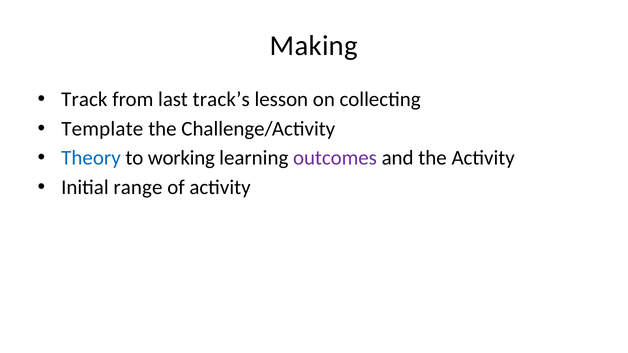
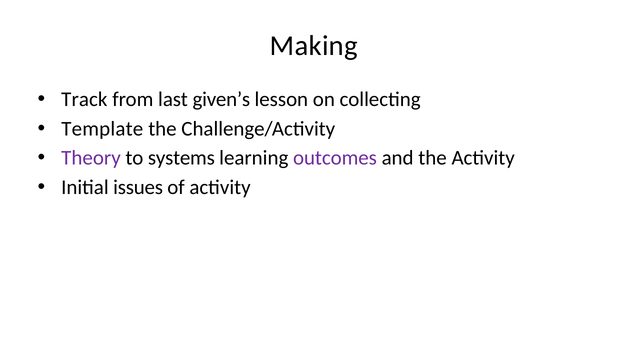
track’s: track’s -> given’s
Theory colour: blue -> purple
working: working -> systems
range: range -> issues
